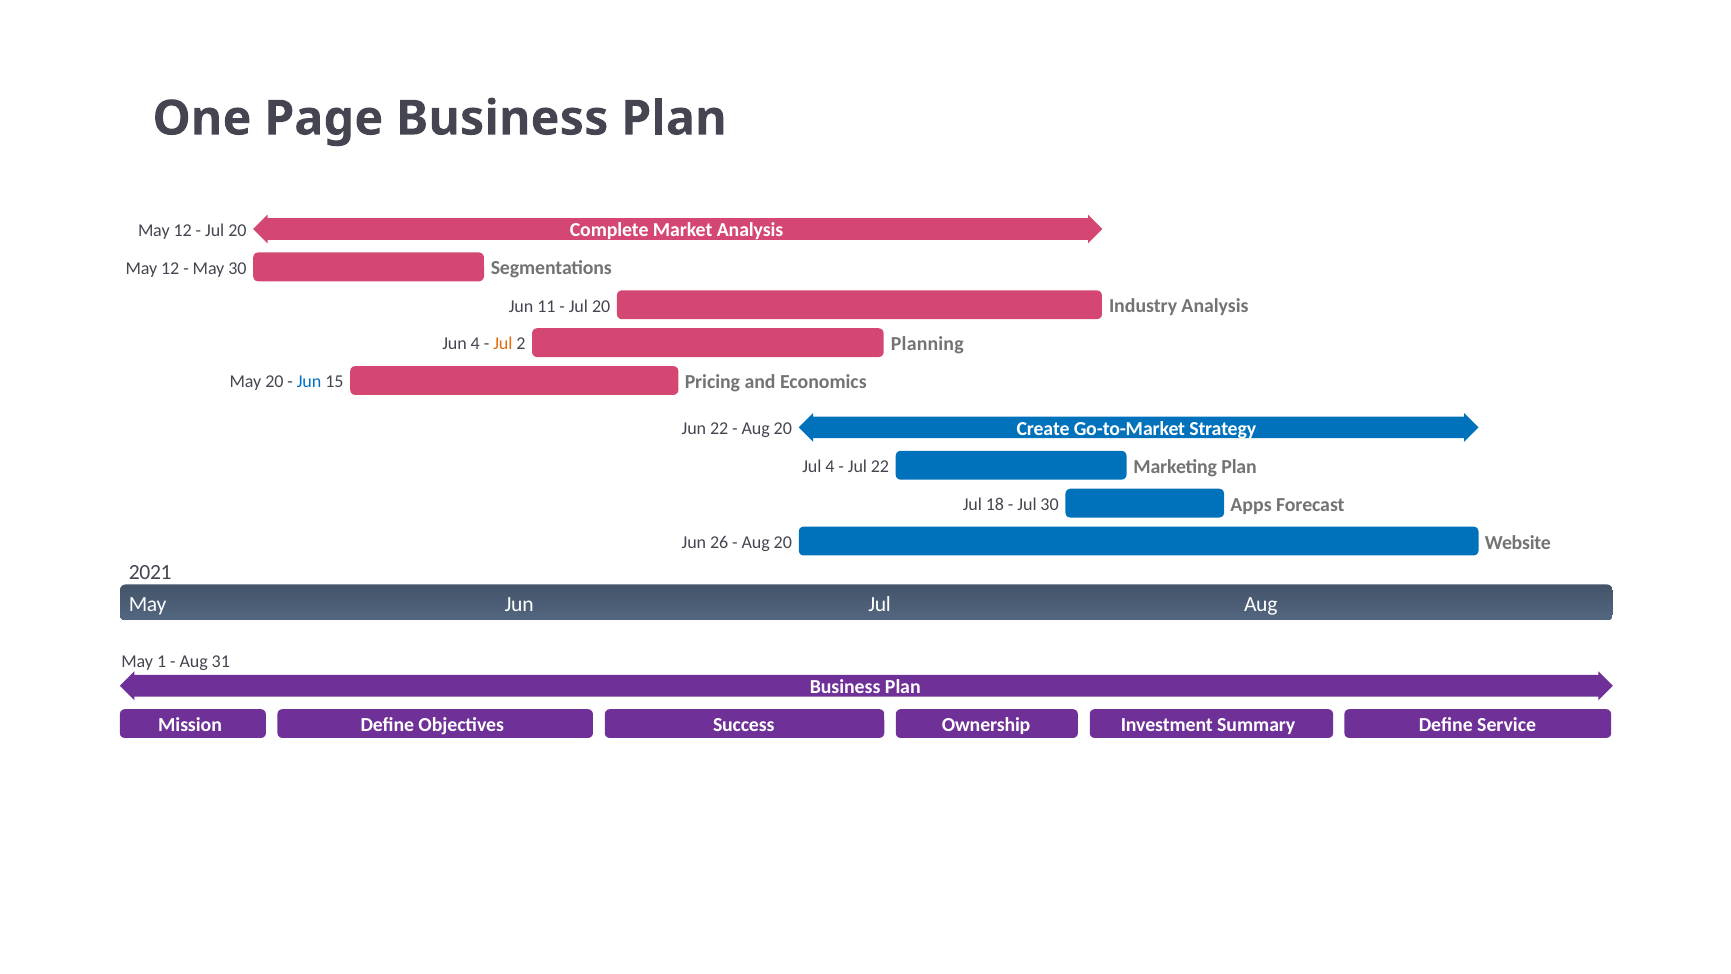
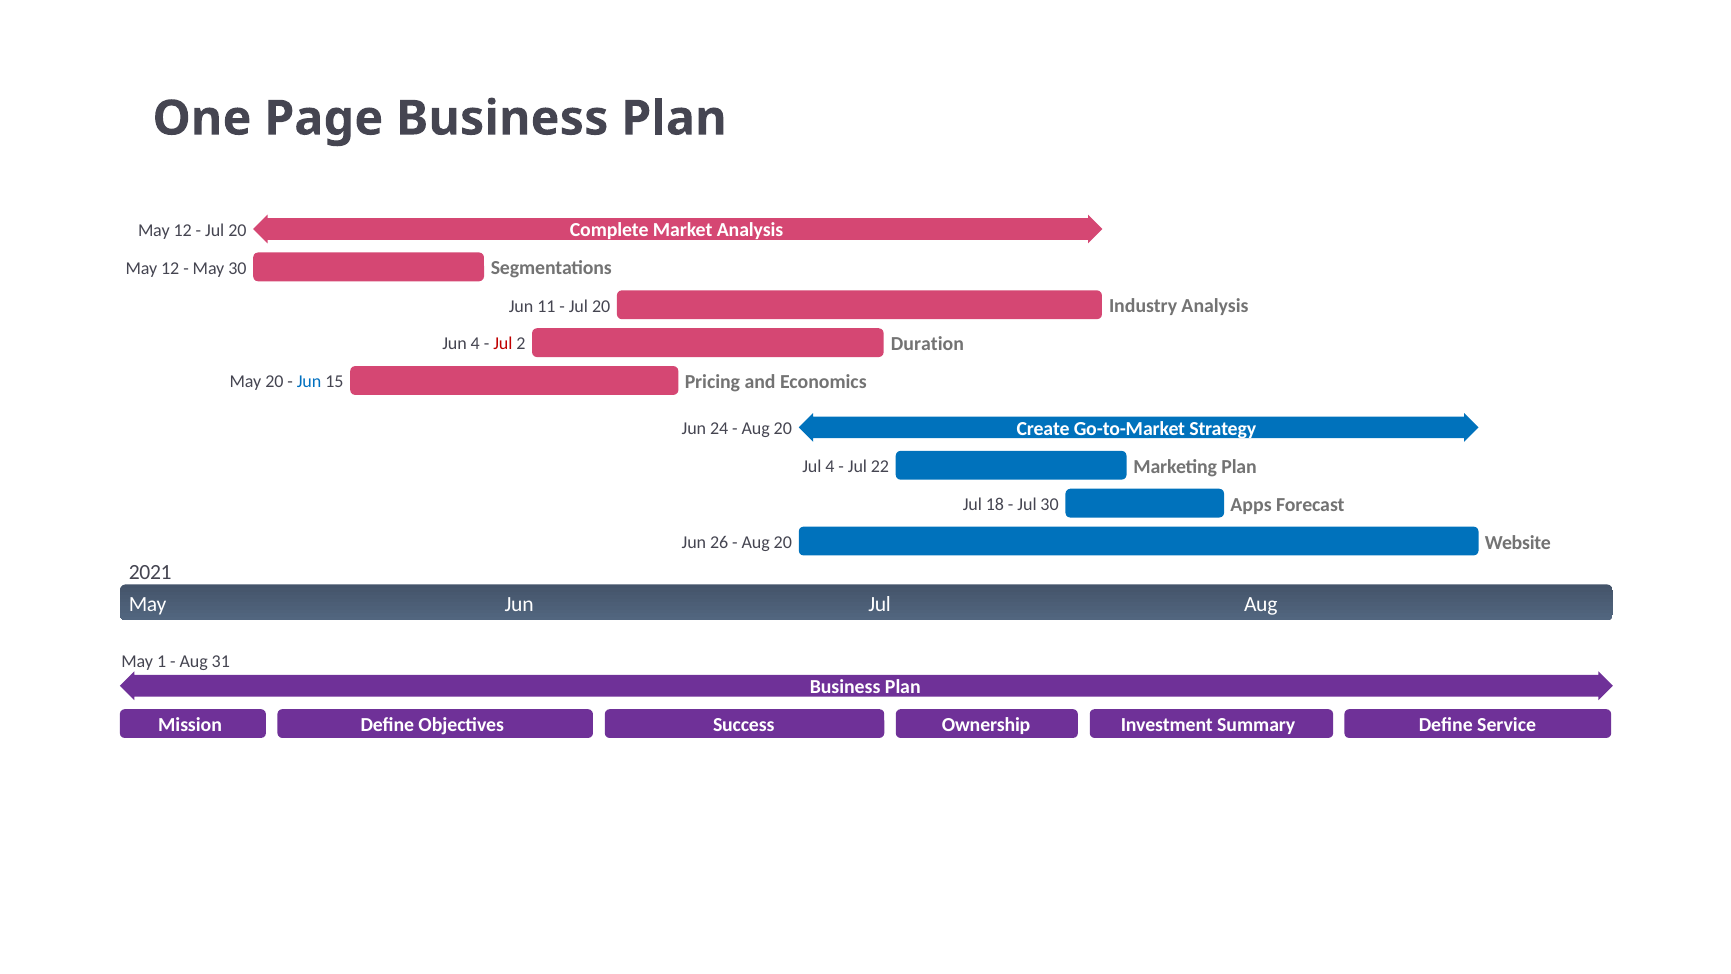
Jul at (503, 344) colour: orange -> red
Planning: Planning -> Duration
Jun 22: 22 -> 24
